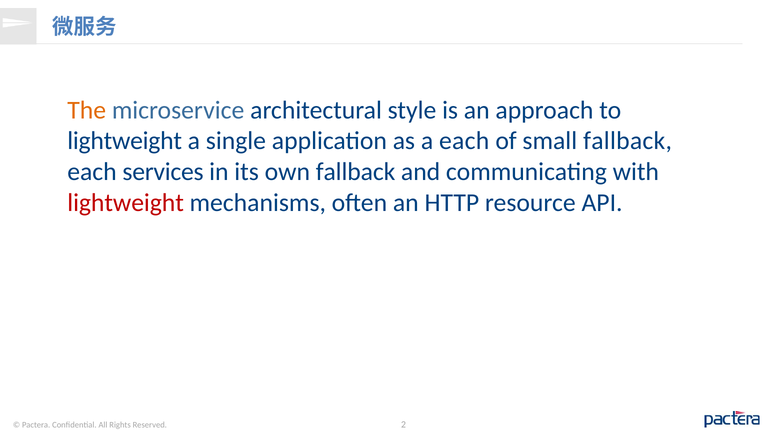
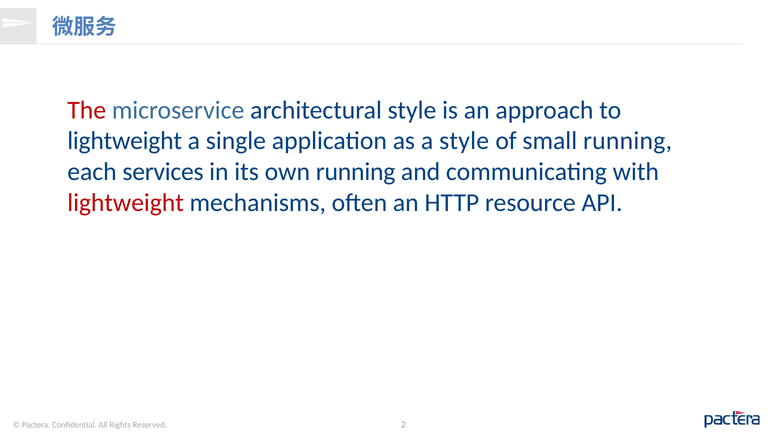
The colour: orange -> red
a each: each -> style
small fallback: fallback -> running
own fallback: fallback -> running
